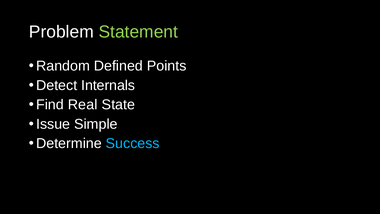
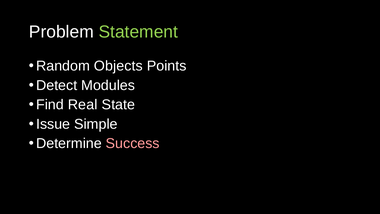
Defined: Defined -> Objects
Internals: Internals -> Modules
Success colour: light blue -> pink
